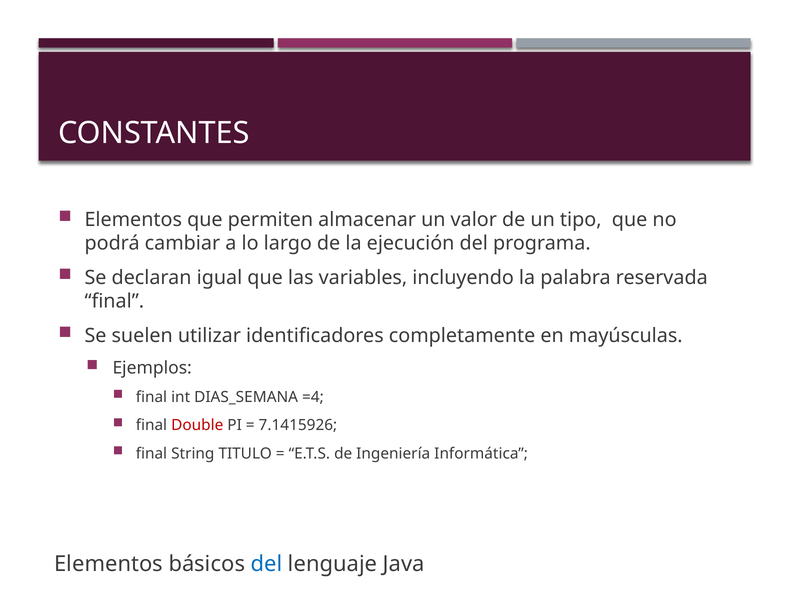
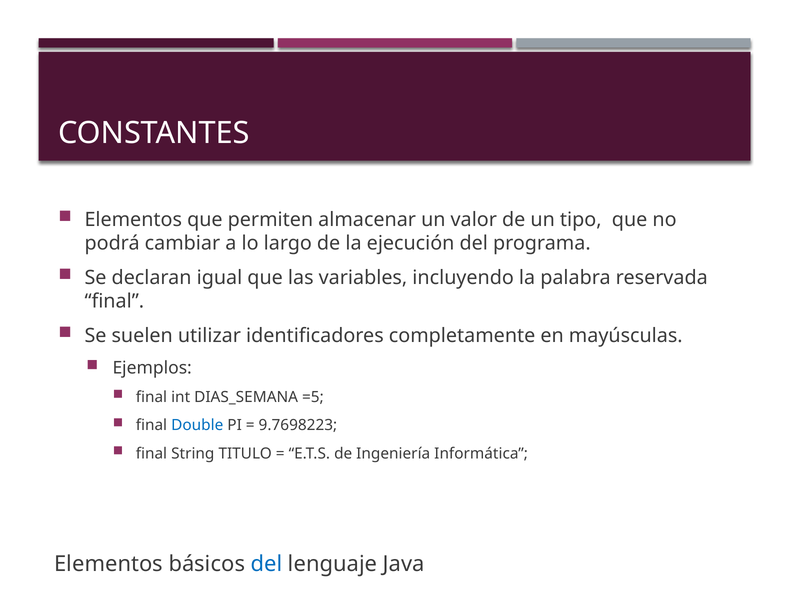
=4: =4 -> =5
Double colour: red -> blue
7.1415926: 7.1415926 -> 9.7698223
